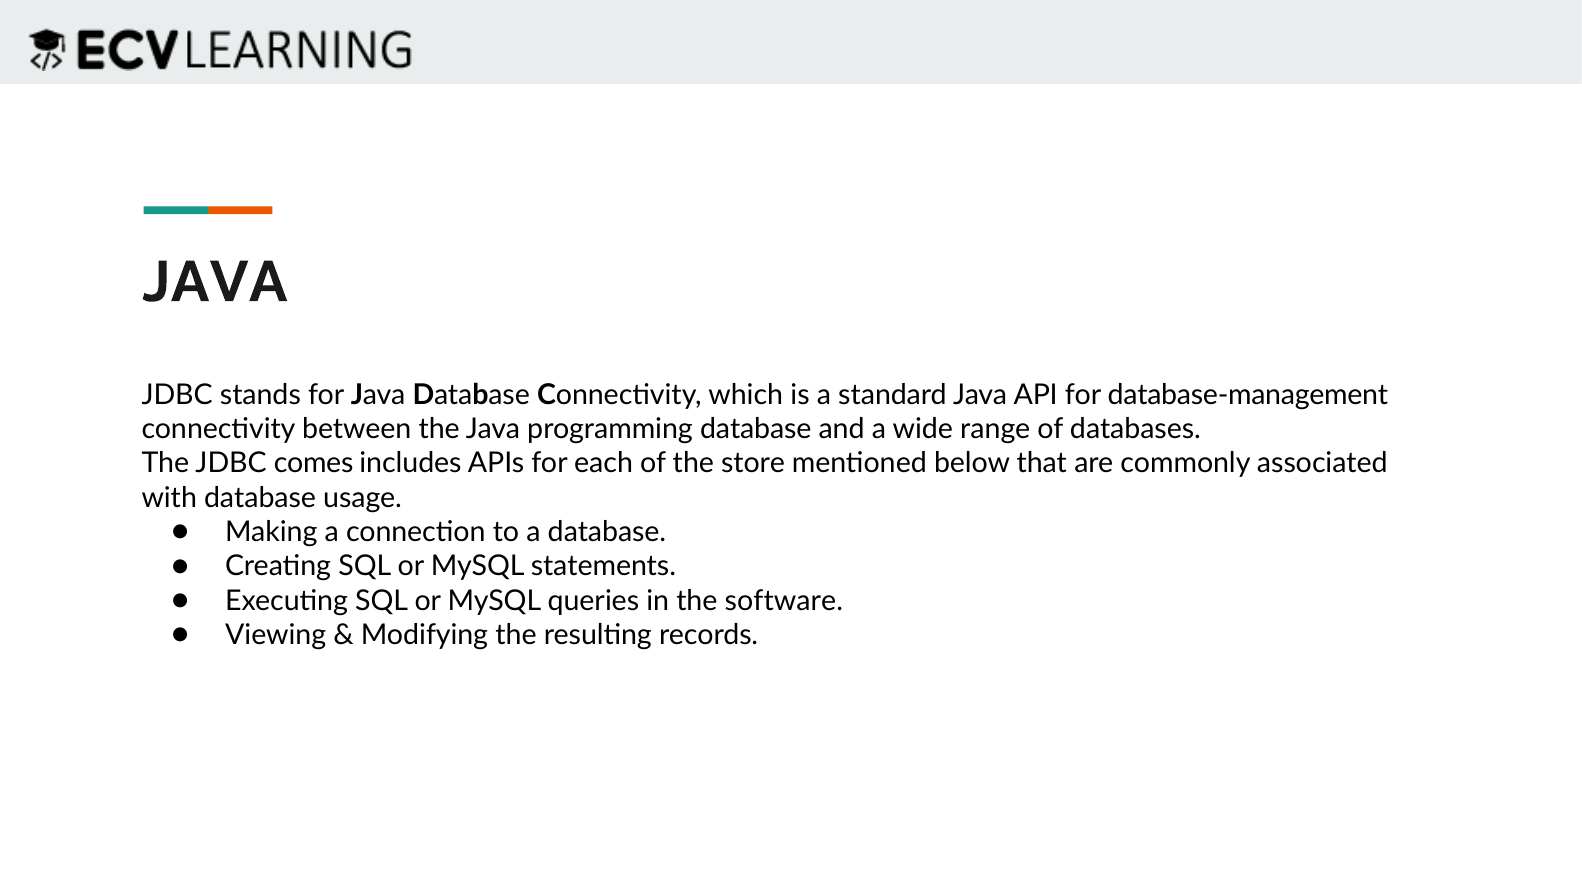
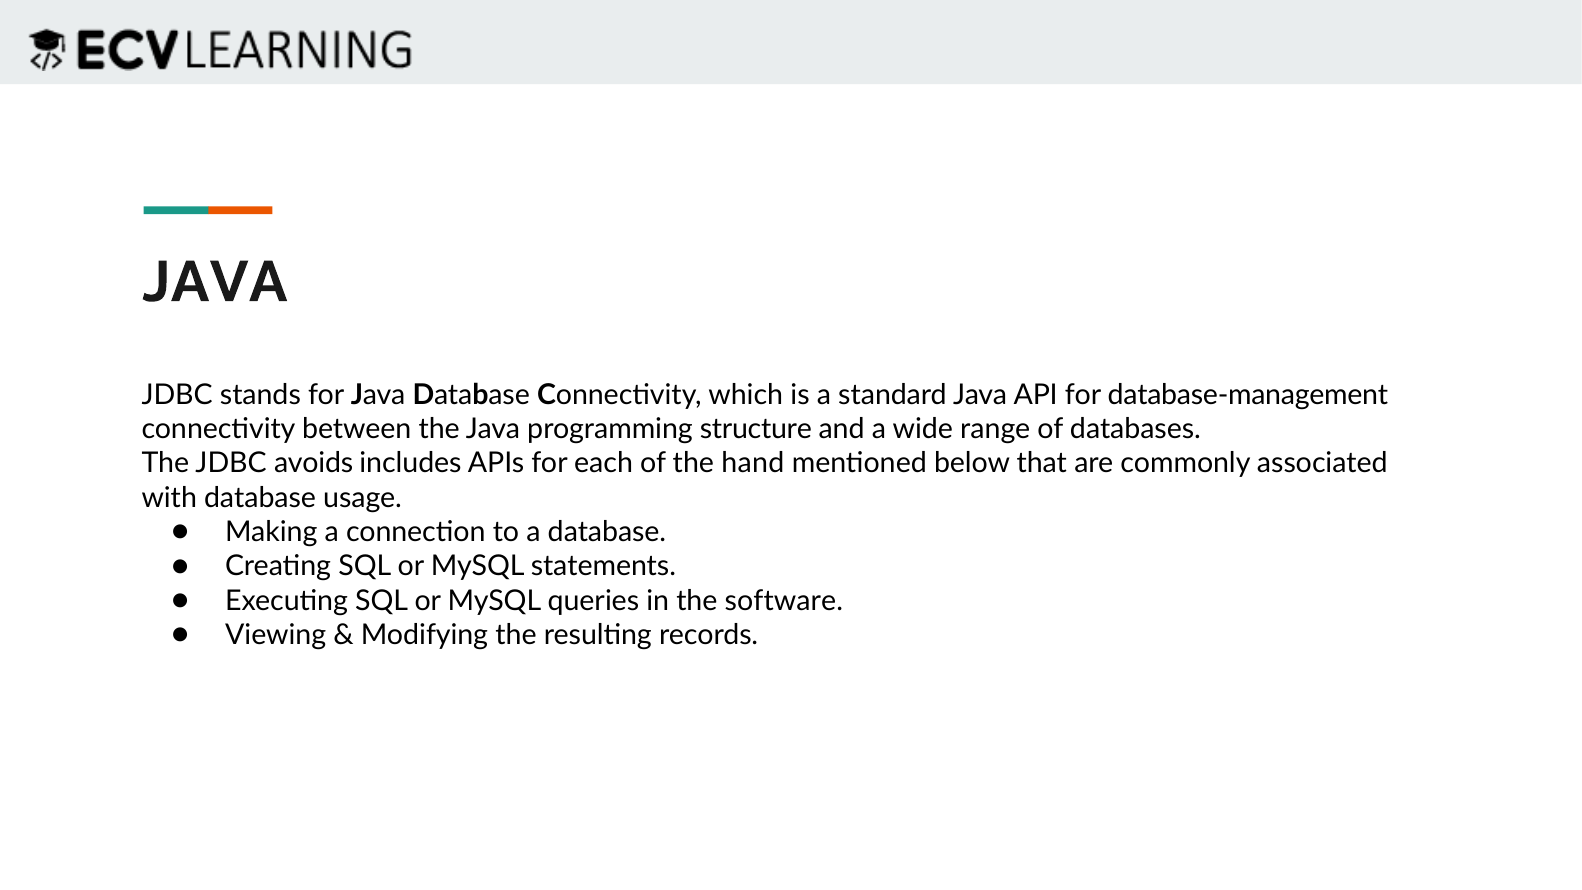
programming database: database -> structure
comes: comes -> avoids
store: store -> hand
